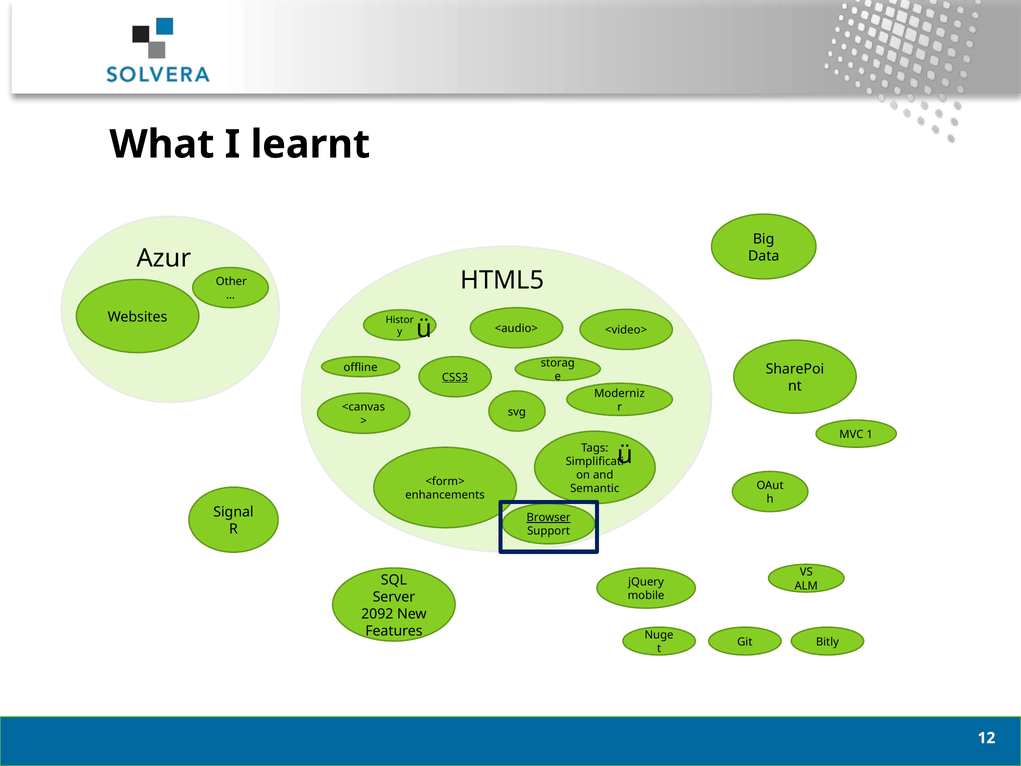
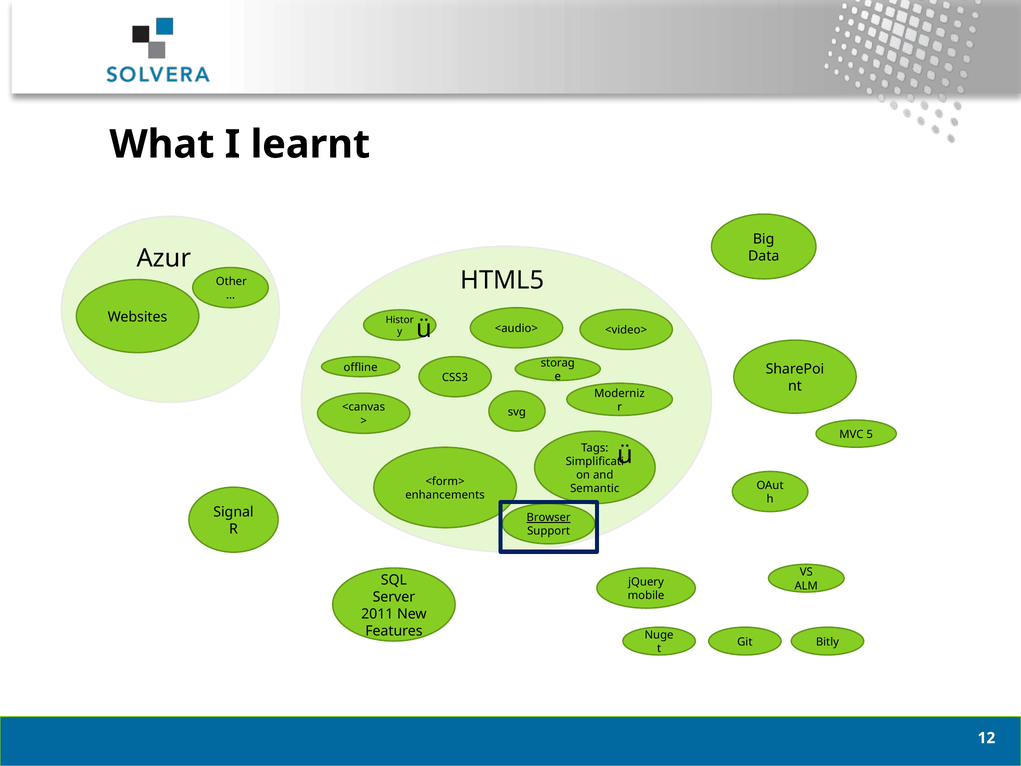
CSS3 underline: present -> none
1: 1 -> 5
2092: 2092 -> 2011
